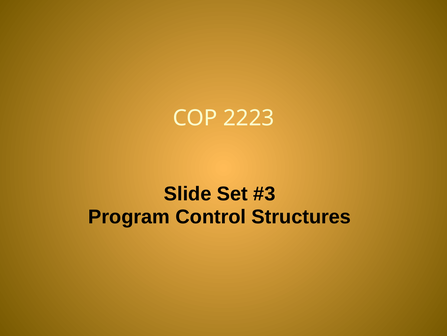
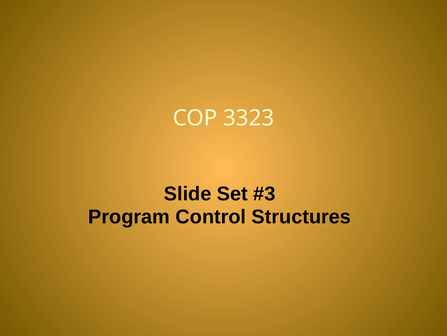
2223: 2223 -> 3323
